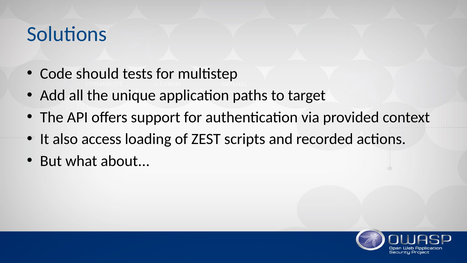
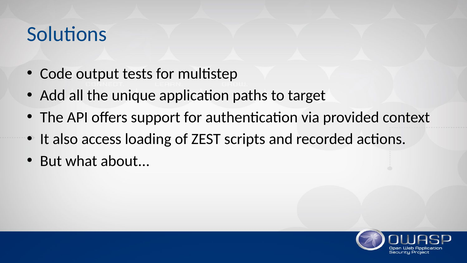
should: should -> output
